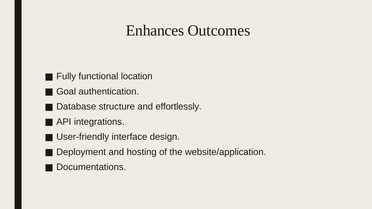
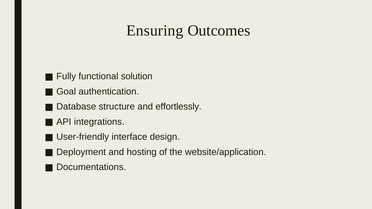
Enhances: Enhances -> Ensuring
location: location -> solution
